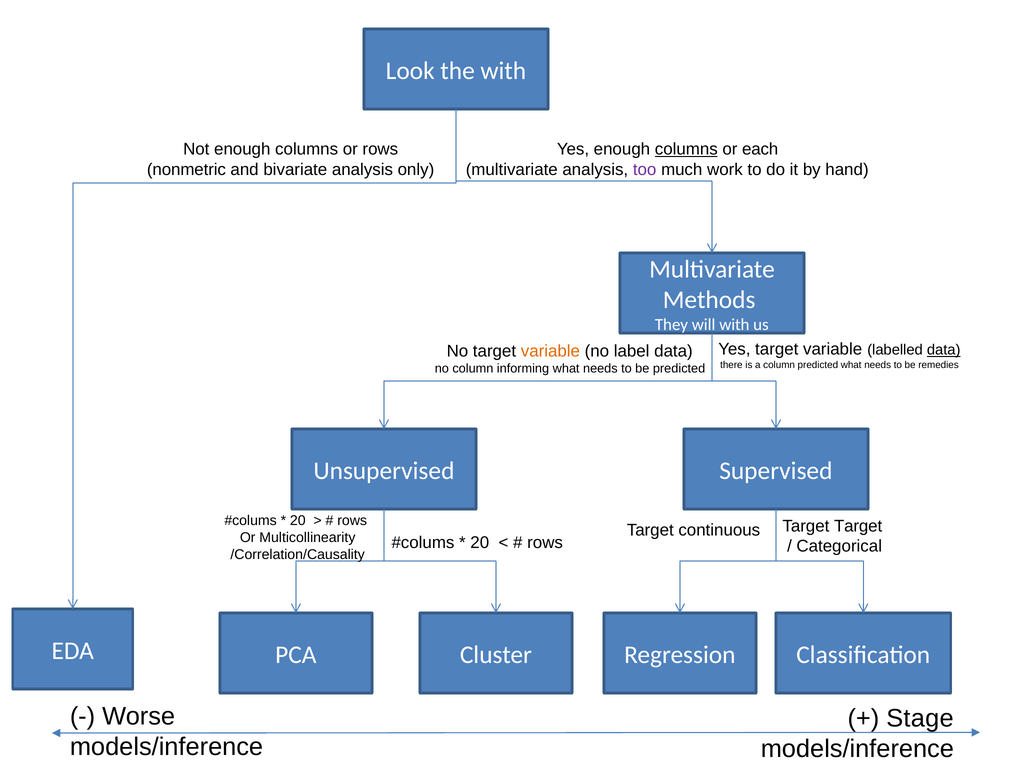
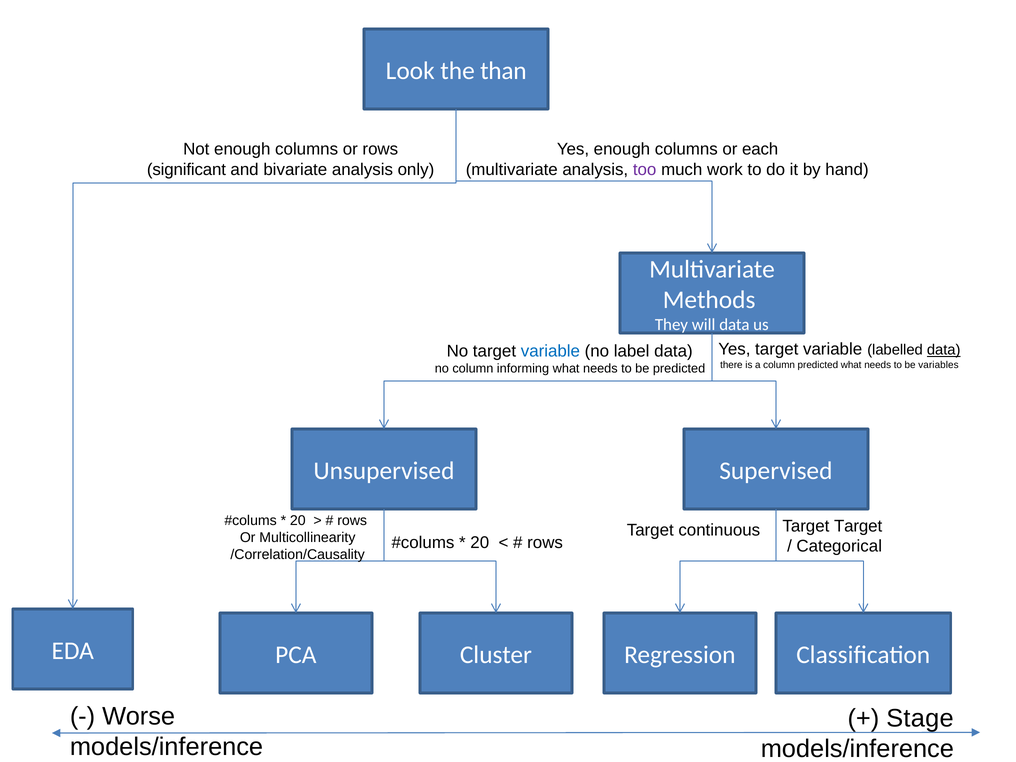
the with: with -> than
columns at (686, 149) underline: present -> none
nonmetric: nonmetric -> significant
will with: with -> data
variable at (550, 351) colour: orange -> blue
remedies: remedies -> variables
